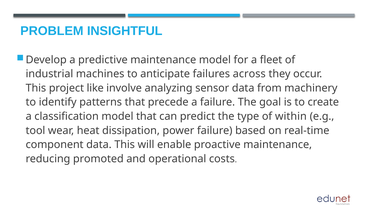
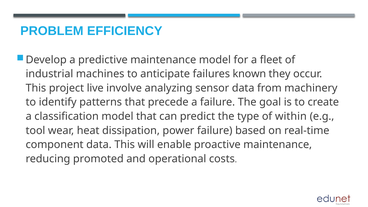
INSIGHTFUL: INSIGHTFUL -> EFFICIENCY
across: across -> known
like: like -> live
